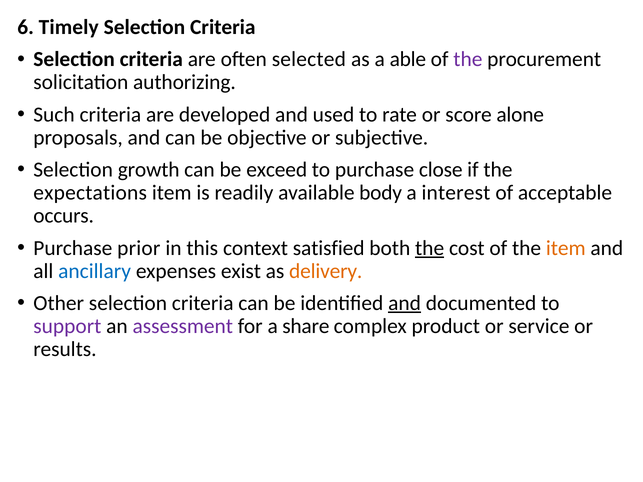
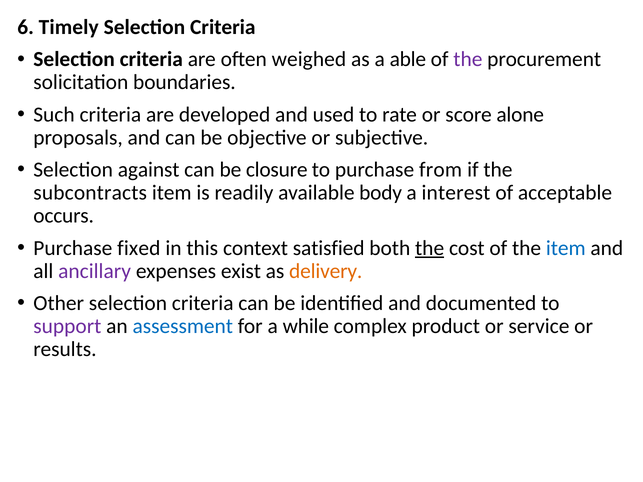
selected: selected -> weighed
authorizing: authorizing -> boundaries
growth: growth -> against
exceed: exceed -> closure
close: close -> from
expectations: expectations -> subcontracts
prior: prior -> fixed
item at (566, 248) colour: orange -> blue
ancillary colour: blue -> purple
and at (405, 303) underline: present -> none
assessment colour: purple -> blue
share: share -> while
